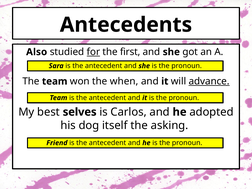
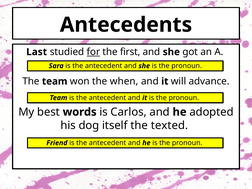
Also: Also -> Last
advance underline: present -> none
selves: selves -> words
asking: asking -> texted
